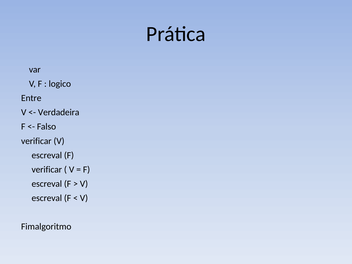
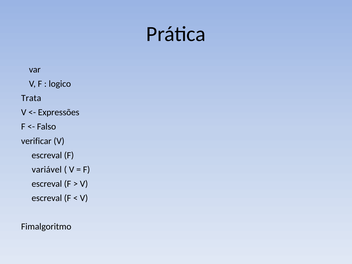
Entre: Entre -> Trata
Verdadeira: Verdadeira -> Expressões
verificar at (47, 169): verificar -> variável
